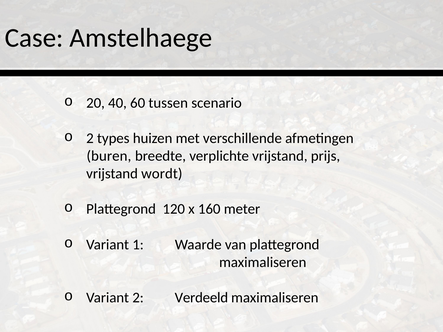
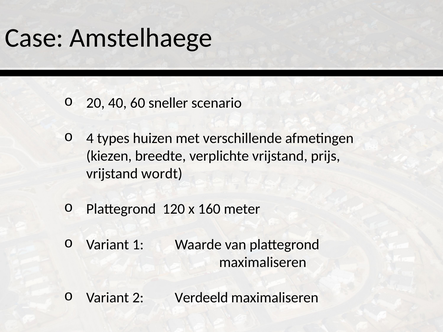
tussen: tussen -> sneller
2 at (90, 138): 2 -> 4
buren: buren -> kiezen
